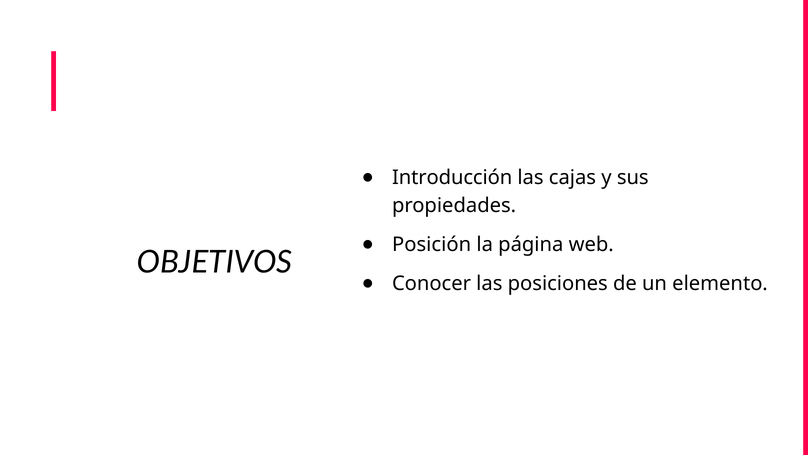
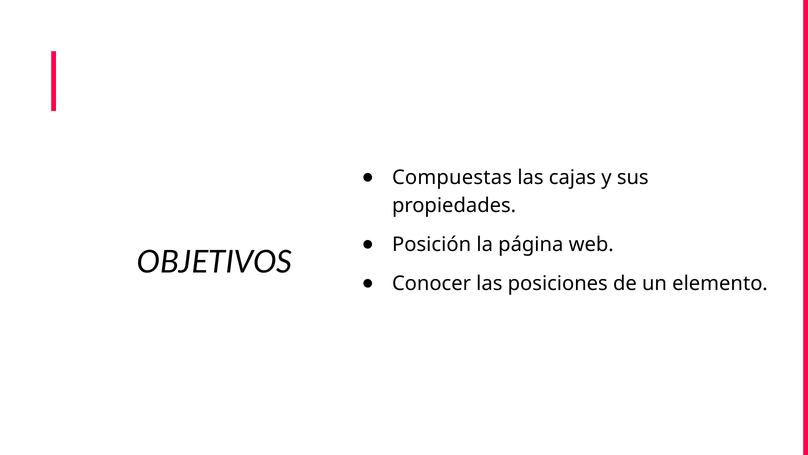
Introducción: Introducción -> Compuestas
